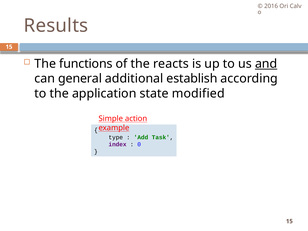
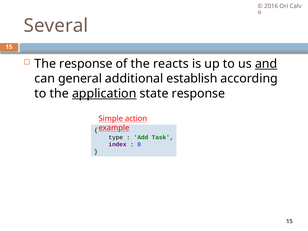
Results: Results -> Several
The functions: functions -> response
application underline: none -> present
state modified: modified -> response
